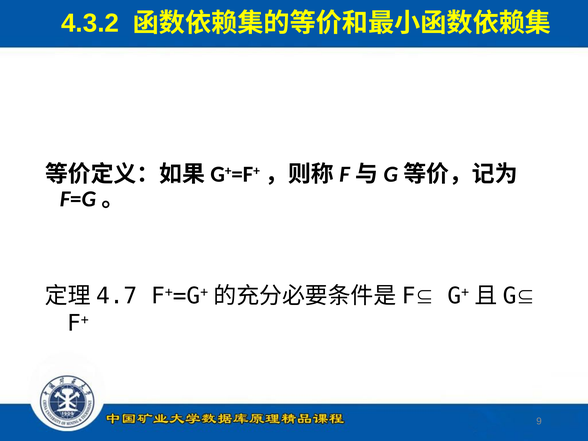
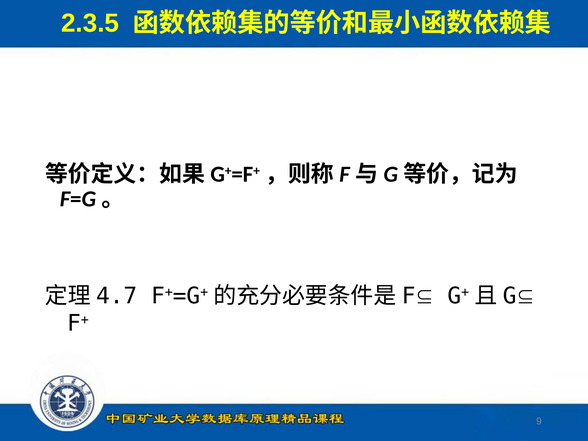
4.3.2: 4.3.2 -> 2.3.5
